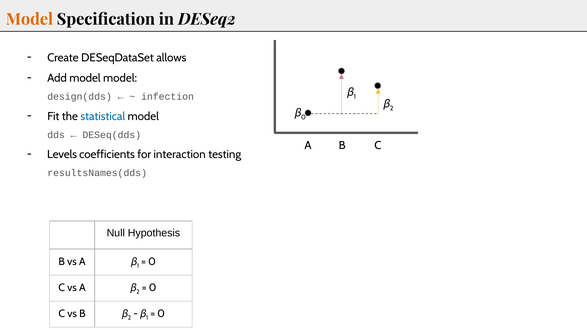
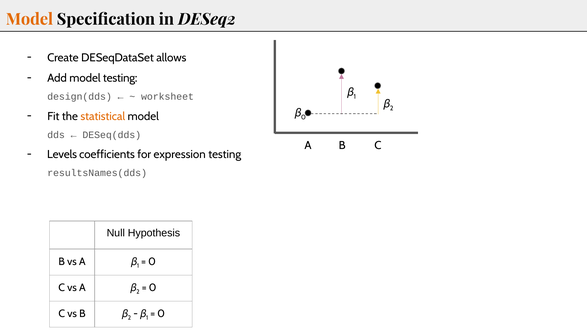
model model: model -> testing
infection: infection -> worksheet
statistical colour: blue -> orange
interaction: interaction -> expression
